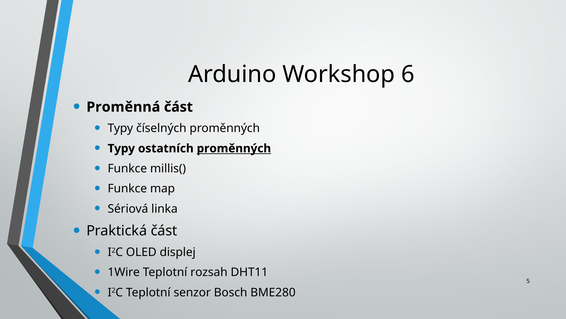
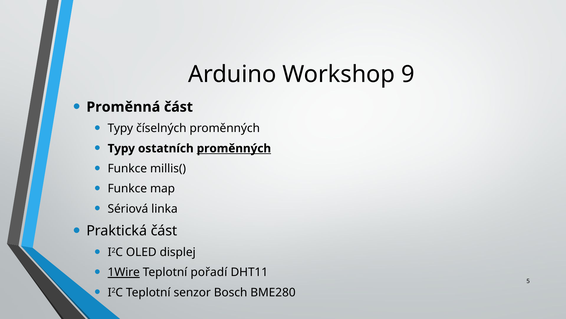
6: 6 -> 9
1Wire underline: none -> present
rozsah: rozsah -> pořadí
